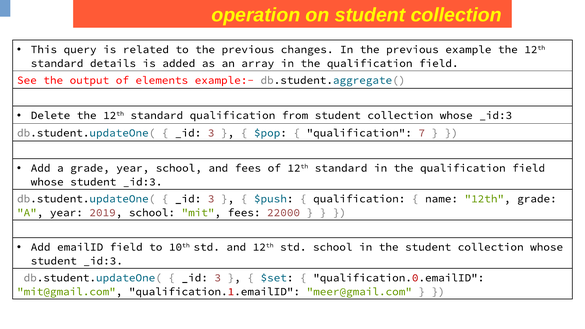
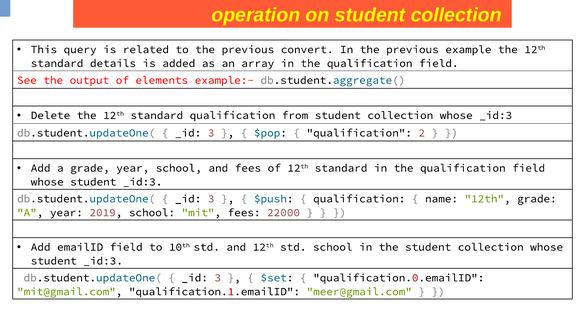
changes: changes -> convert
7: 7 -> 2
